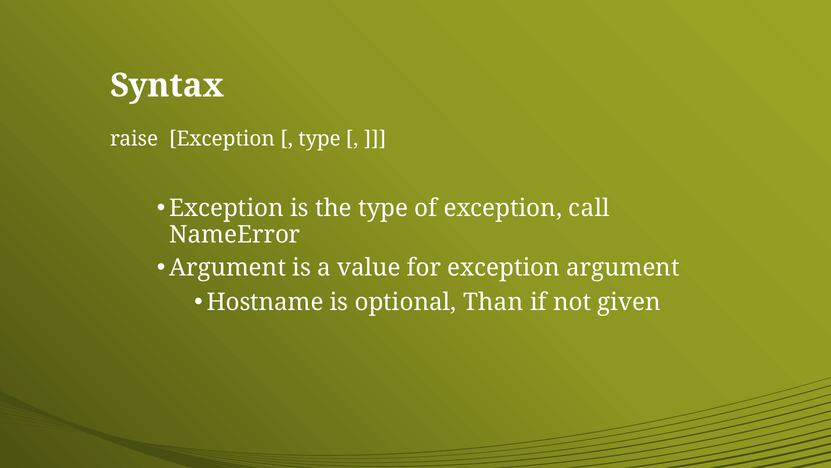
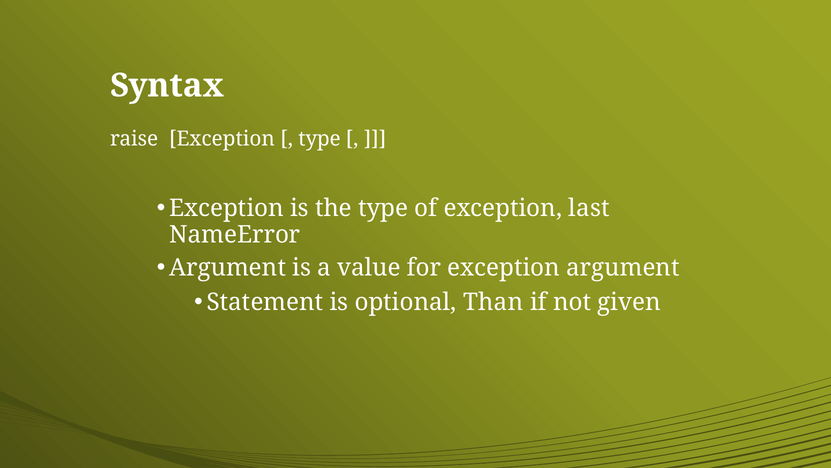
call: call -> last
Hostname: Hostname -> Statement
